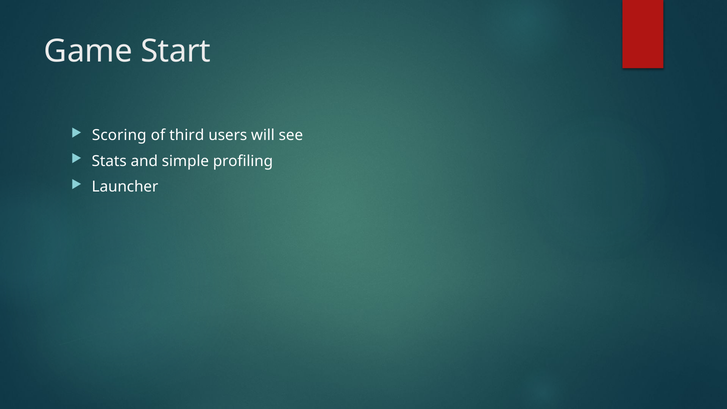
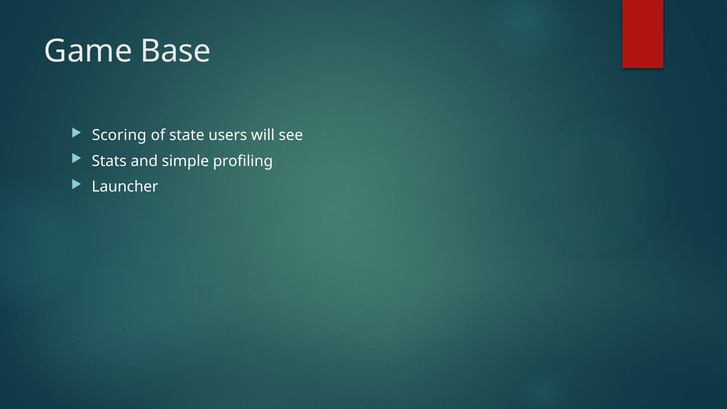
Start: Start -> Base
third: third -> state
